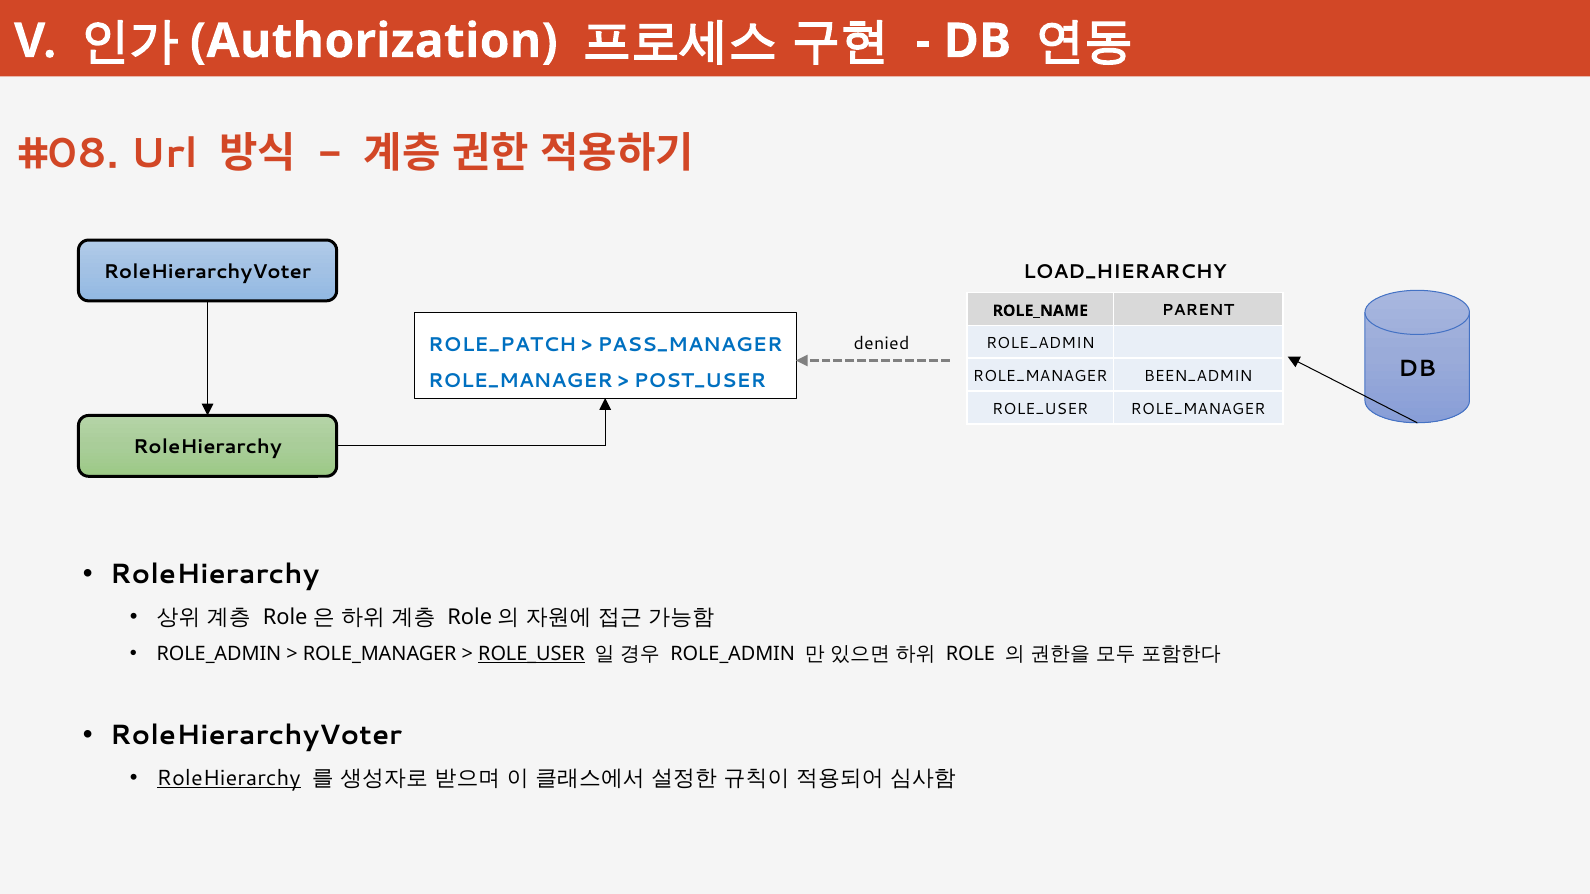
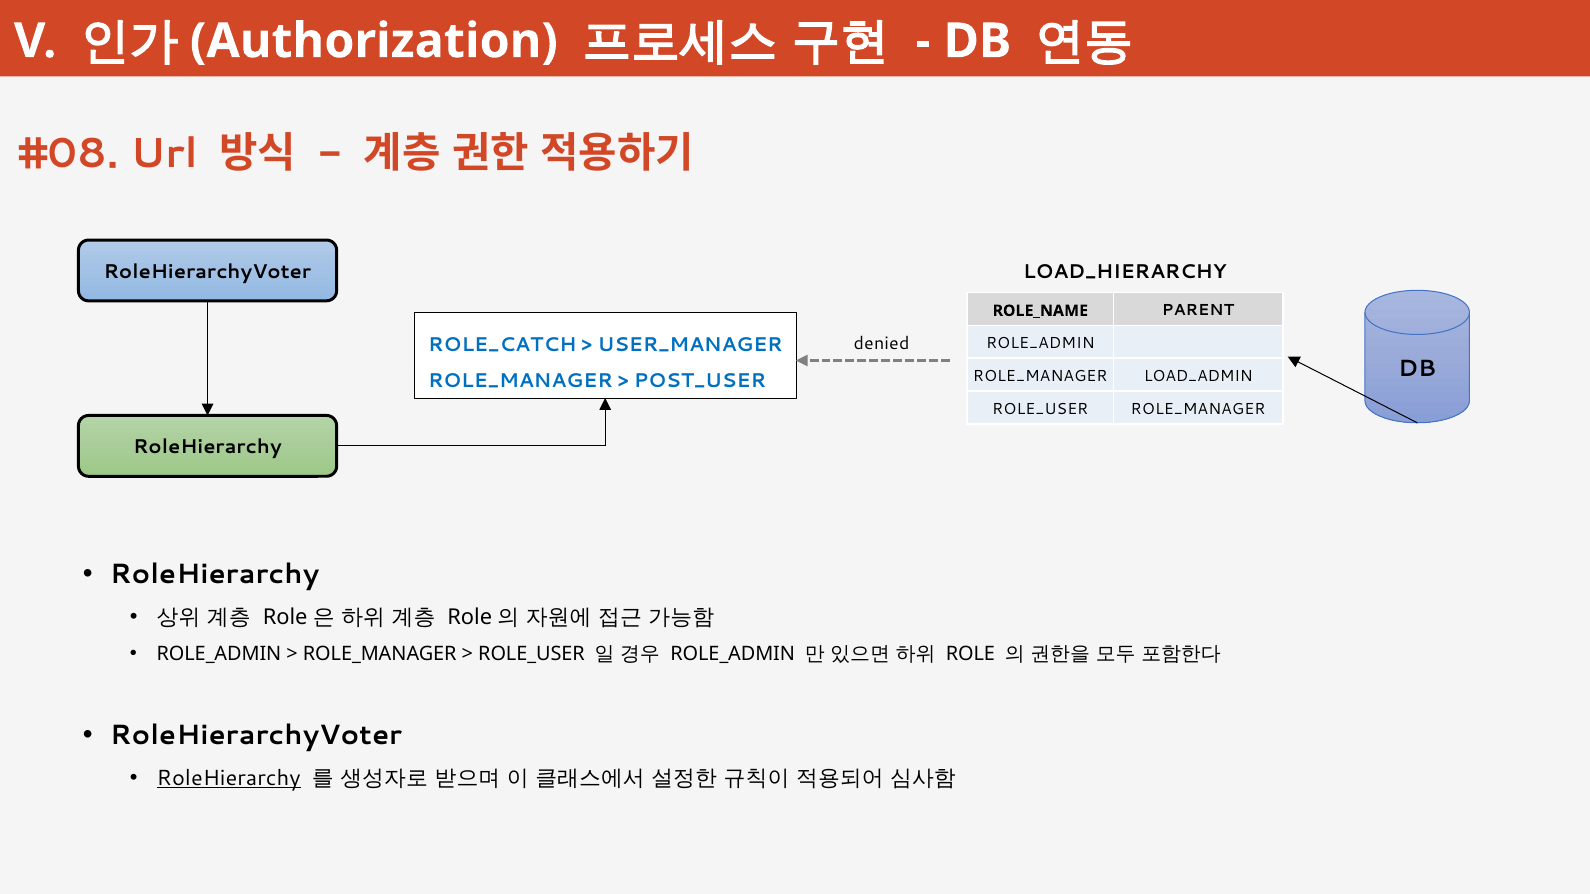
ROLE_PATCH: ROLE_PATCH -> ROLE_CATCH
PASS_MANAGER: PASS_MANAGER -> USER_MANAGER
BEEN_ADMIN: BEEN_ADMIN -> LOAD_ADMIN
ROLE_USER at (531, 654) underline: present -> none
